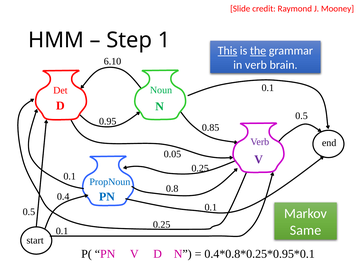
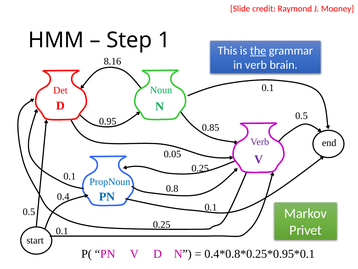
This underline: present -> none
6.10: 6.10 -> 8.16
Same: Same -> Privet
